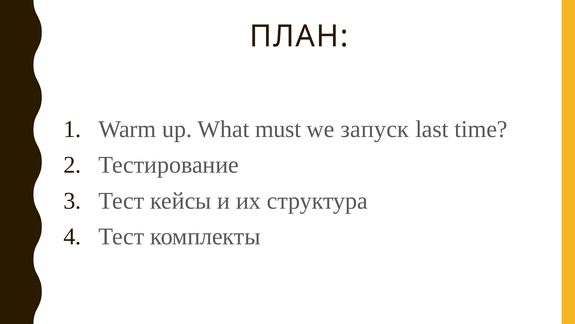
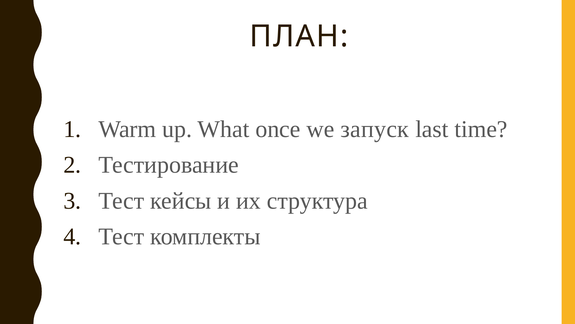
must: must -> once
